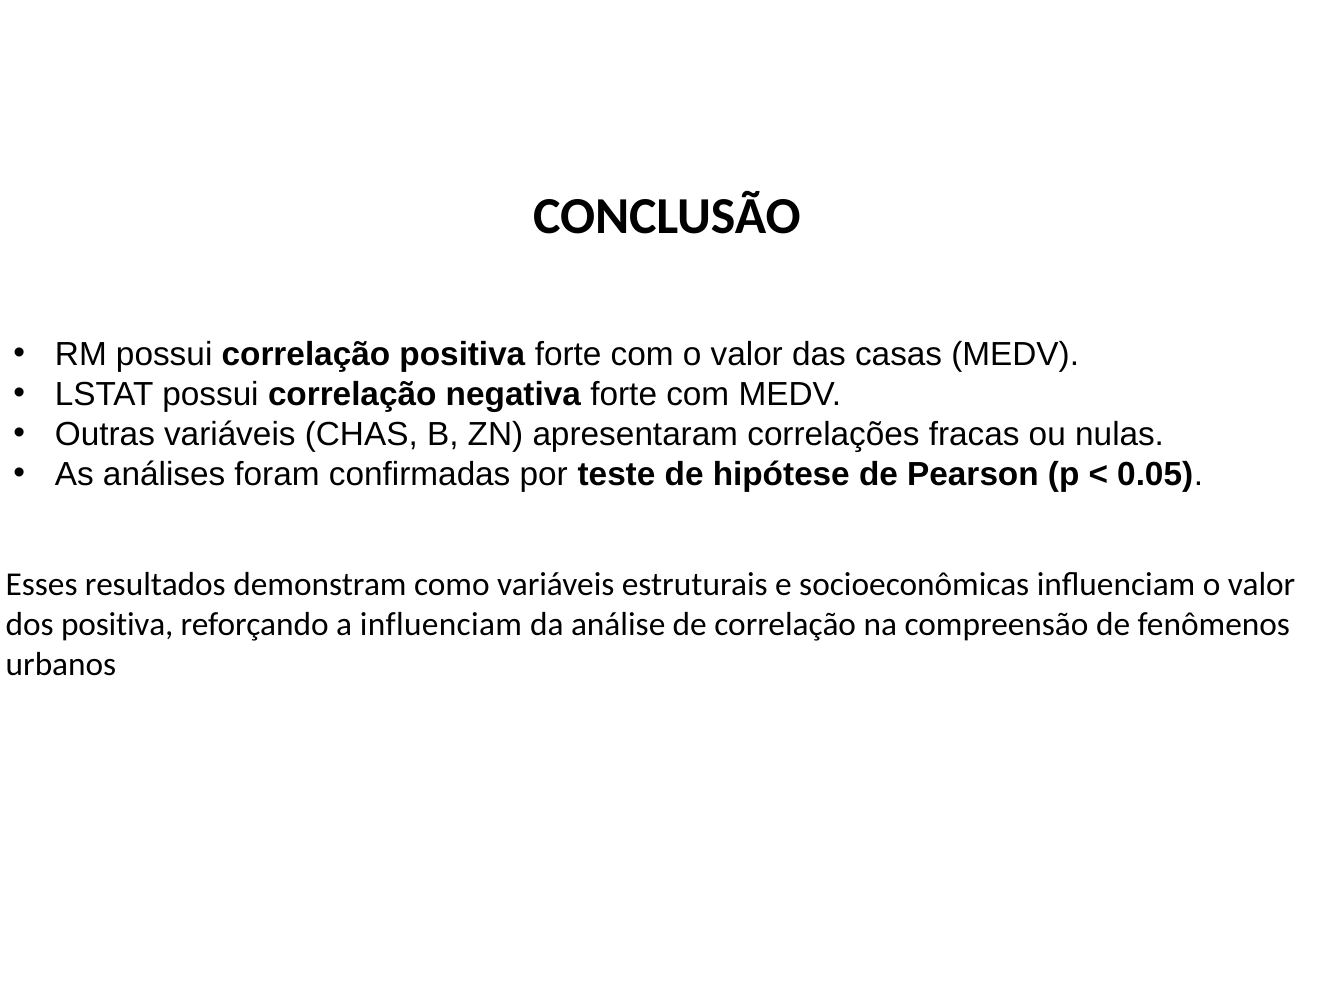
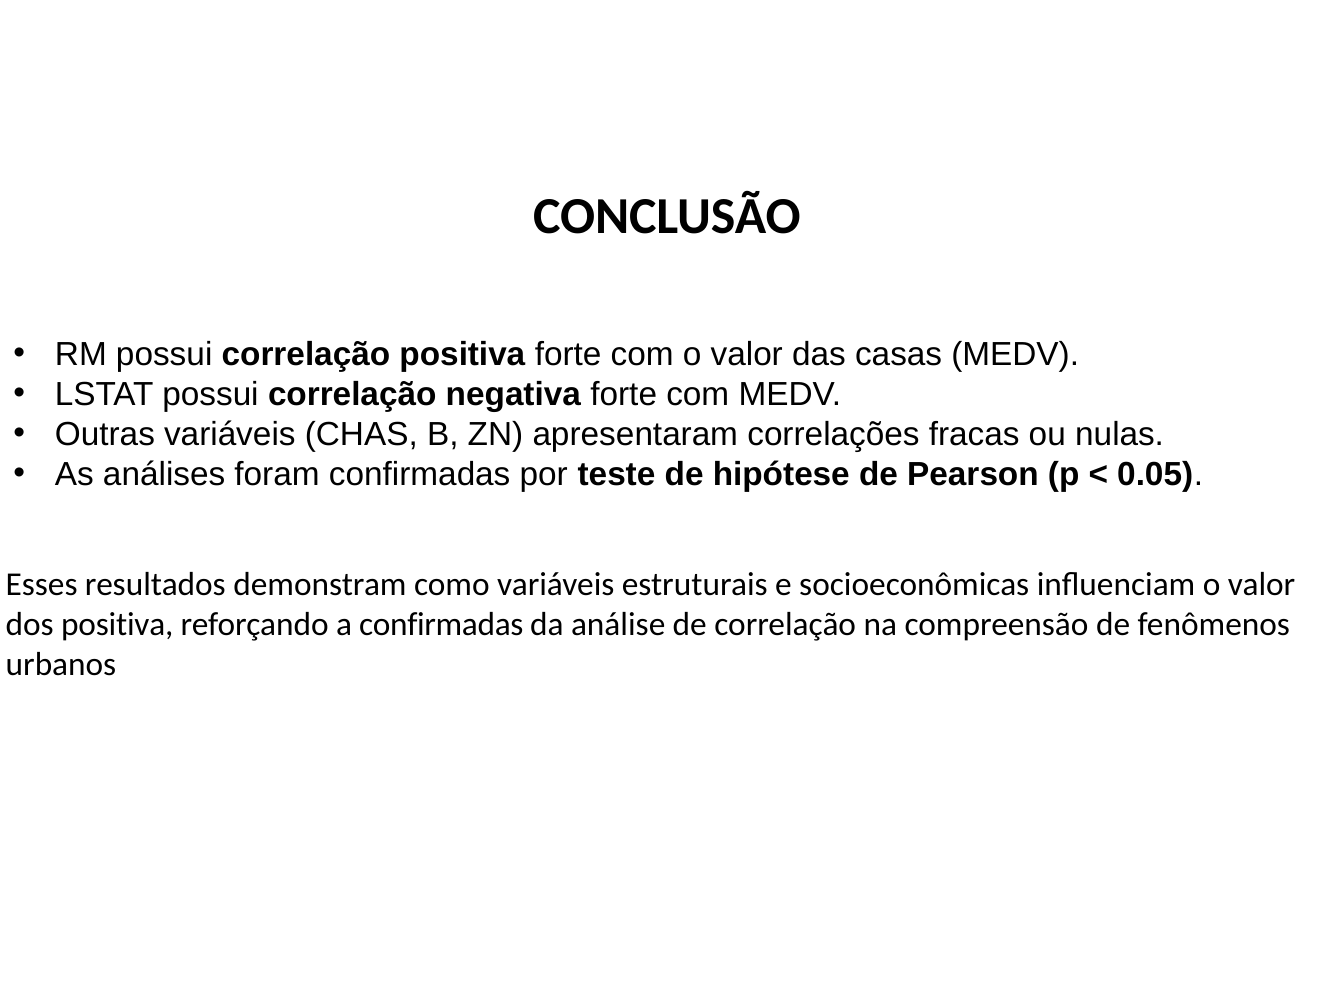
a influenciam: influenciam -> confirmadas
